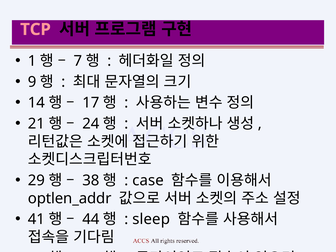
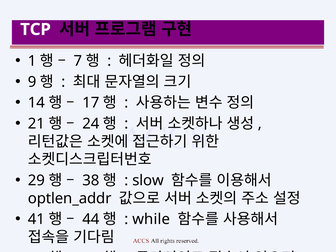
TCP colour: pink -> white
case: case -> slow
sleep: sleep -> while
